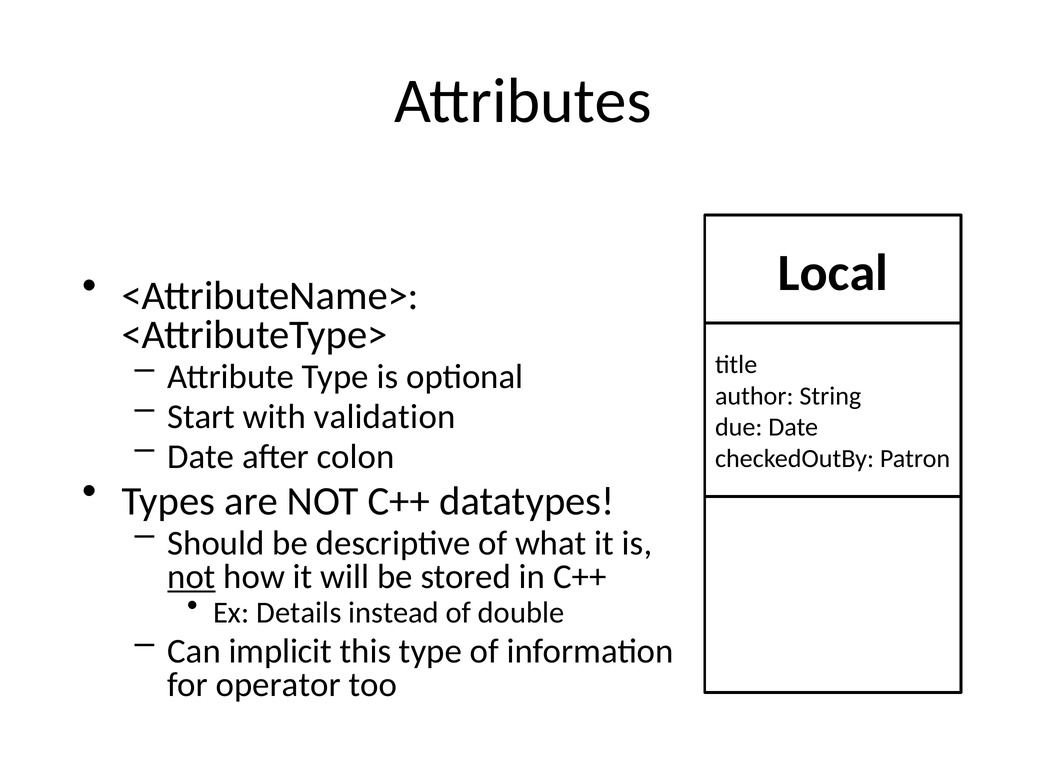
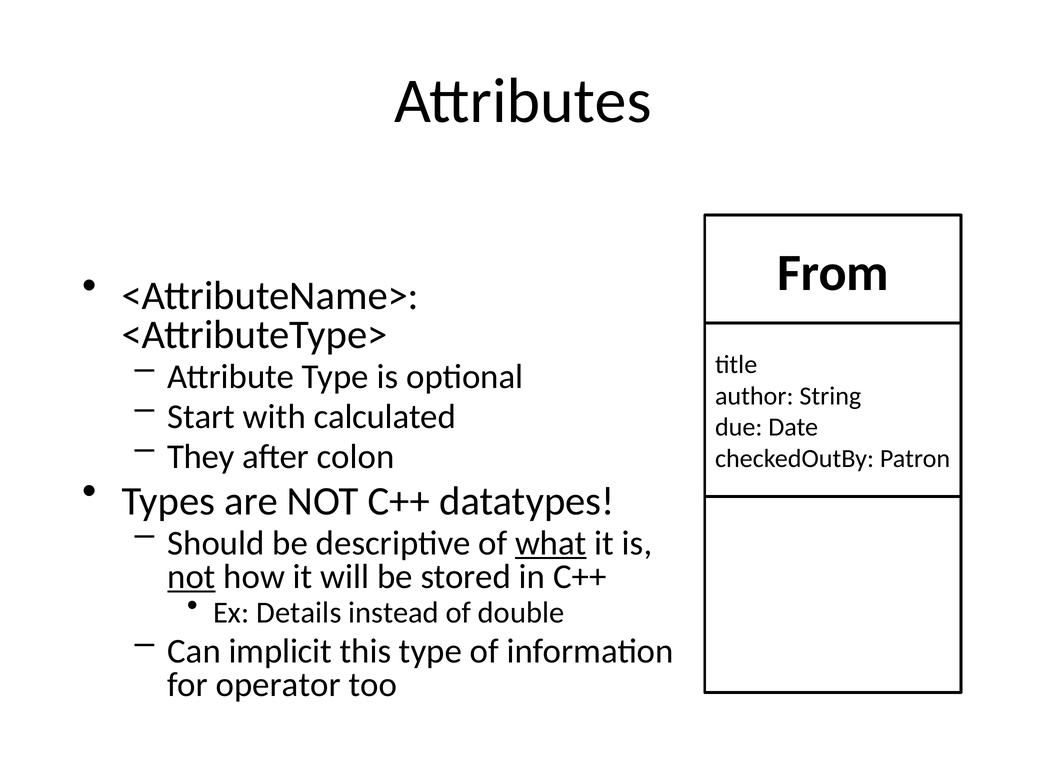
Local: Local -> From
validation: validation -> calculated
Date at (201, 457): Date -> They
what underline: none -> present
